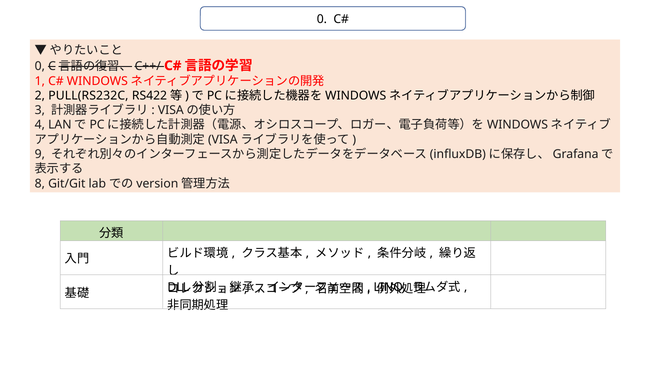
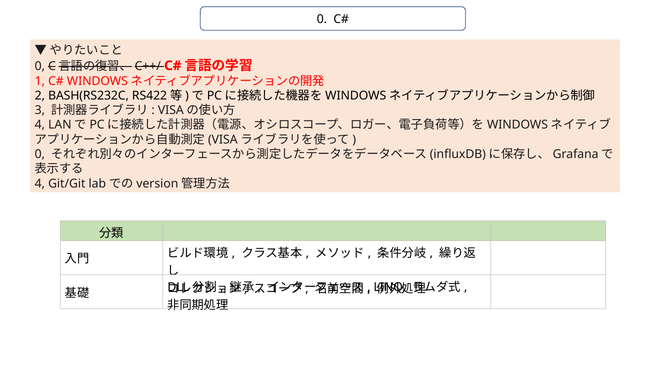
PULL(RS232C: PULL(RS232C -> BASH(RS232C
9 at (40, 154): 9 -> 0
8 at (40, 183): 8 -> 4
